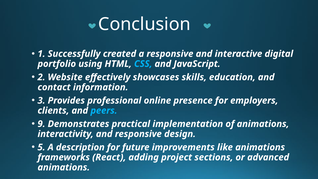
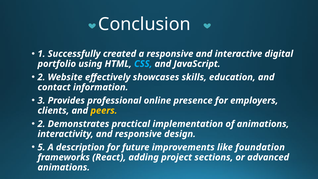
peers colour: light blue -> yellow
9 at (41, 124): 9 -> 2
like animations: animations -> foundation
